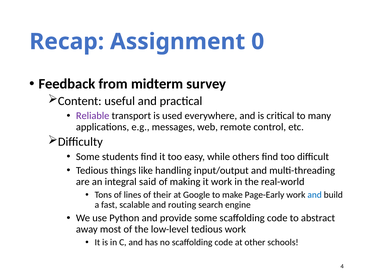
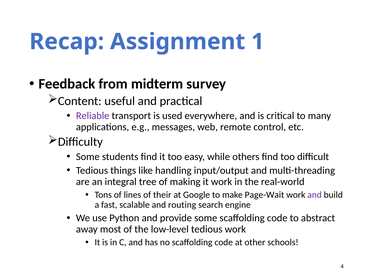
0: 0 -> 1
said: said -> tree
Page-Early: Page-Early -> Page-Wait
and at (315, 195) colour: blue -> purple
